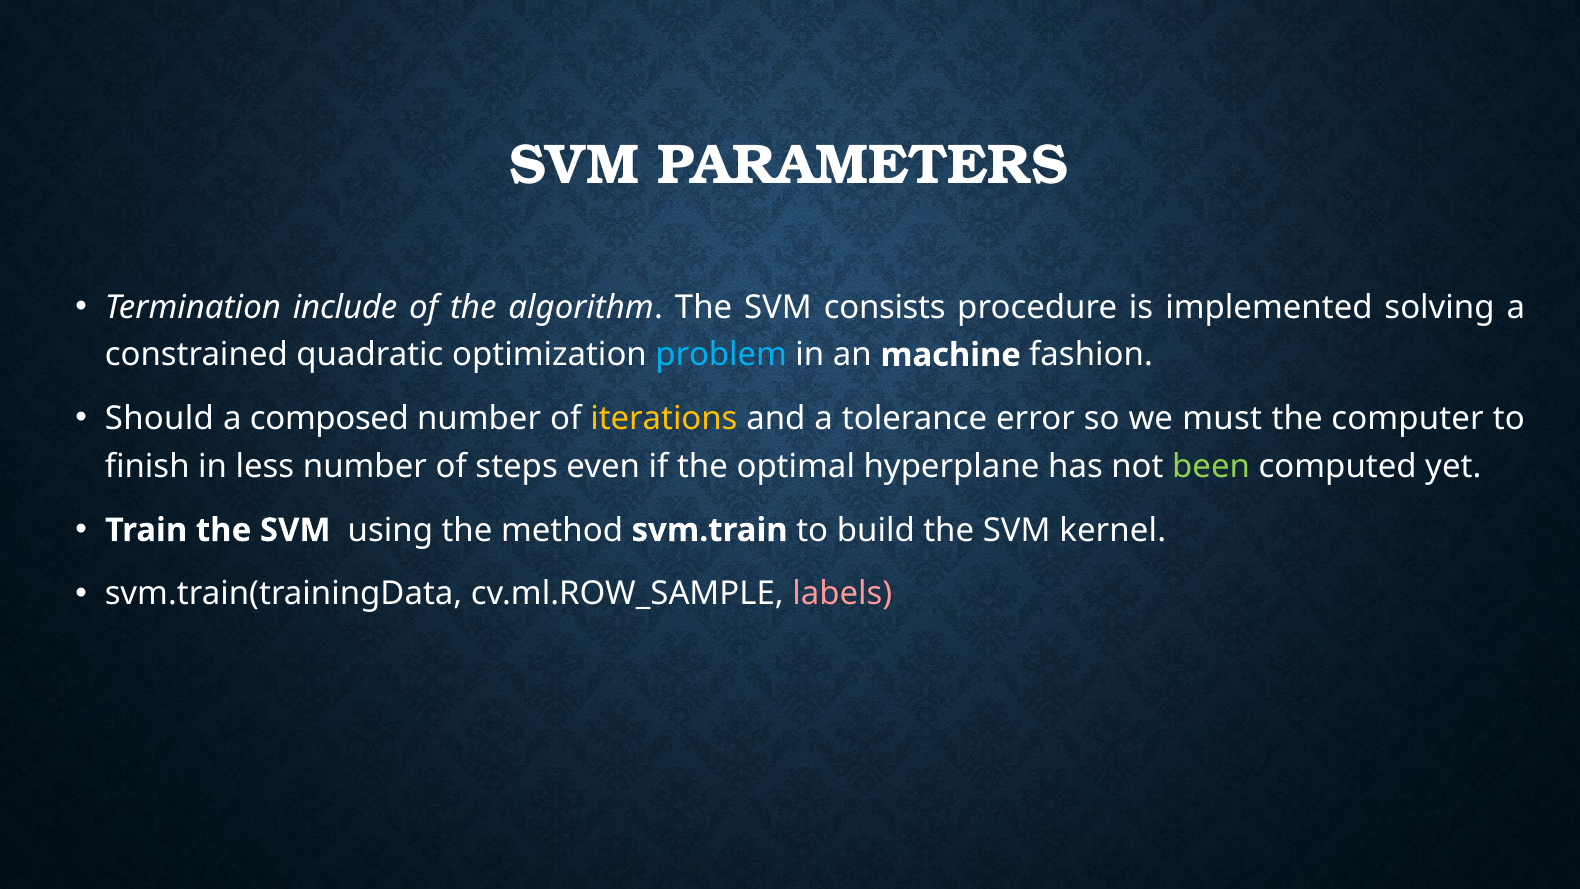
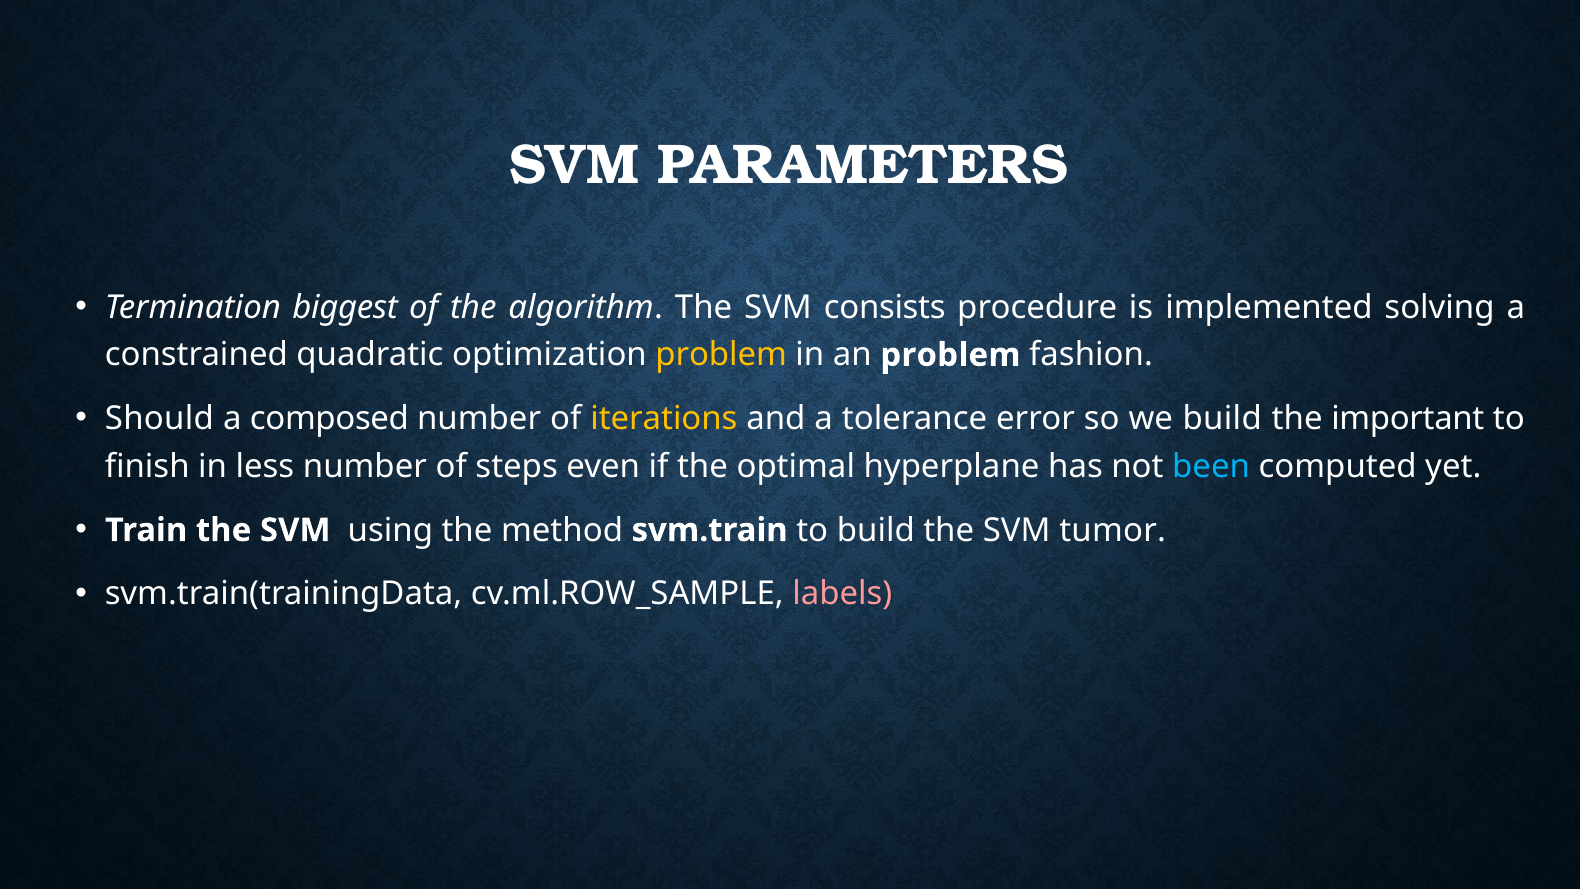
include: include -> biggest
problem at (721, 355) colour: light blue -> yellow
an machine: machine -> problem
we must: must -> build
computer: computer -> important
been colour: light green -> light blue
kernel: kernel -> tumor
